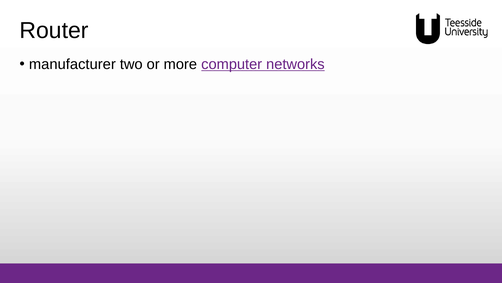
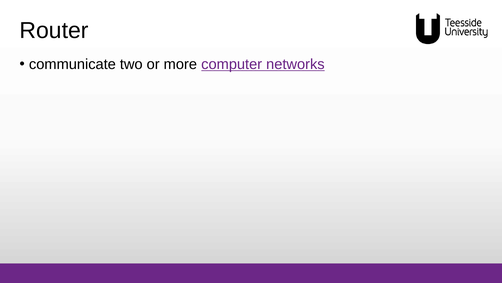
manufacturer: manufacturer -> communicate
